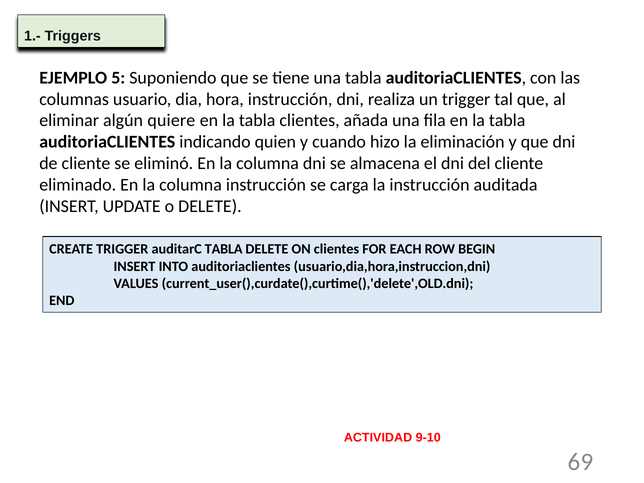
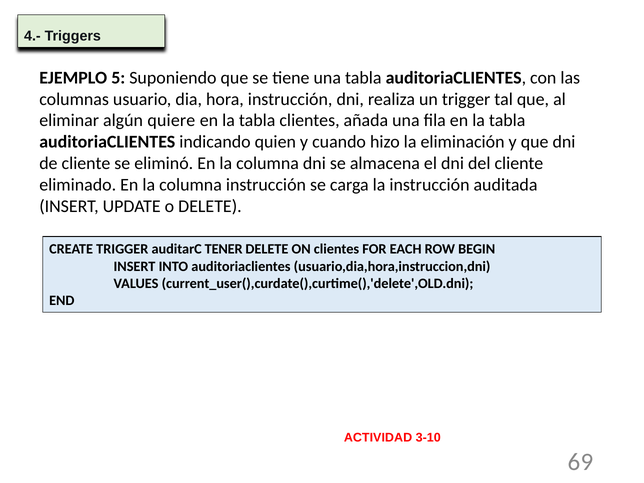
1.-: 1.- -> 4.-
auditarC TABLA: TABLA -> TENER
9-10: 9-10 -> 3-10
